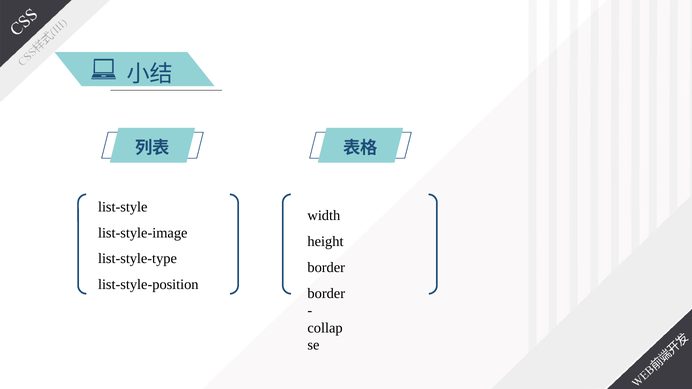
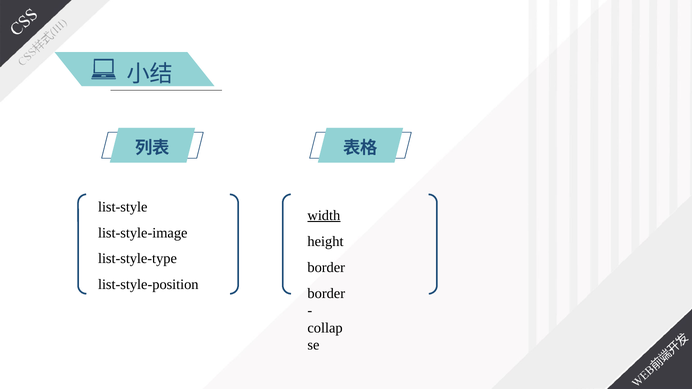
width underline: none -> present
